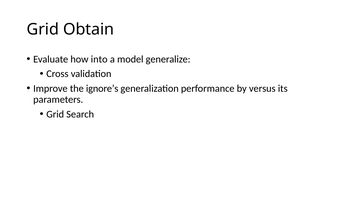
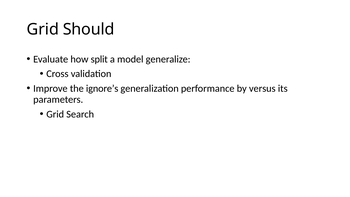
Obtain: Obtain -> Should
into: into -> split
